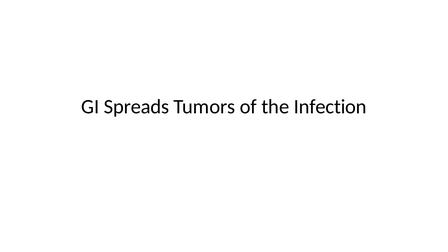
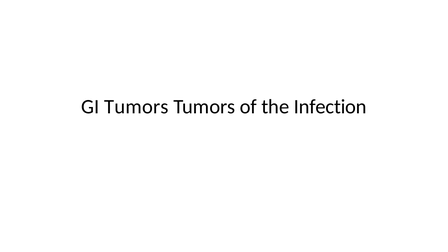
GI Spreads: Spreads -> Tumors
